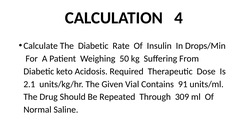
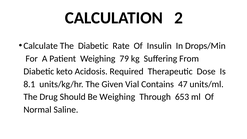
4: 4 -> 2
50: 50 -> 79
2.1: 2.1 -> 8.1
91: 91 -> 47
Be Repeated: Repeated -> Weighing
309: 309 -> 653
